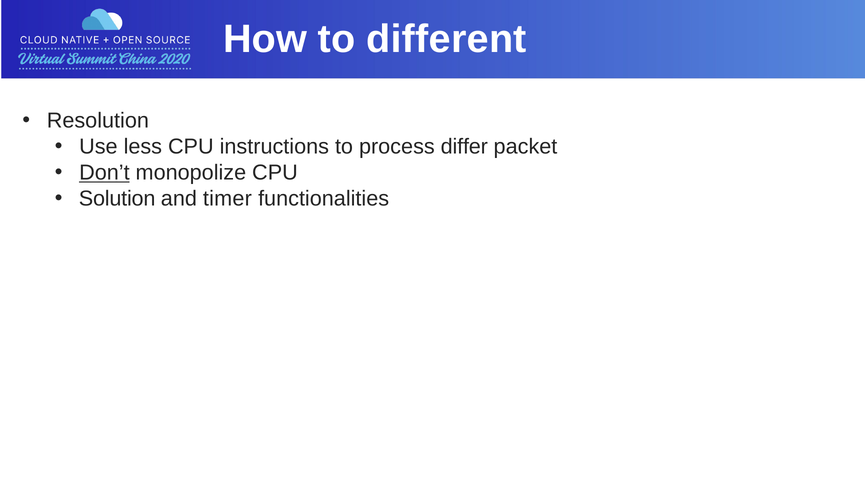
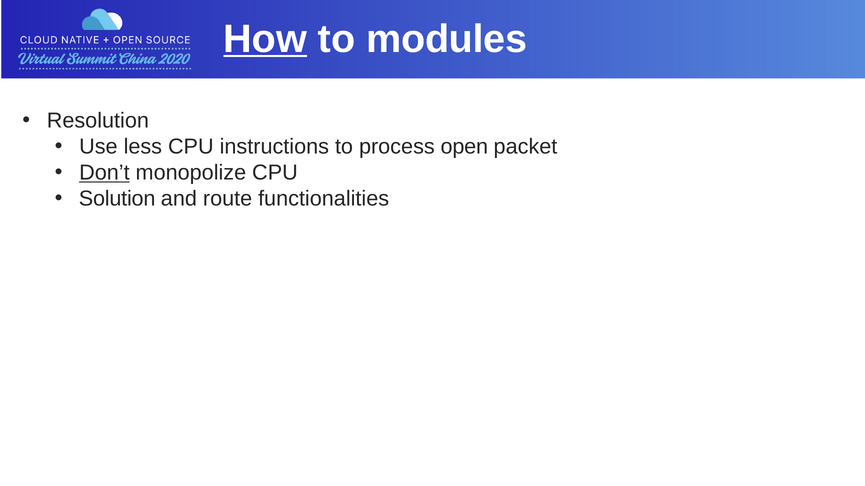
How underline: none -> present
different: different -> modules
differ: differ -> open
timer: timer -> route
